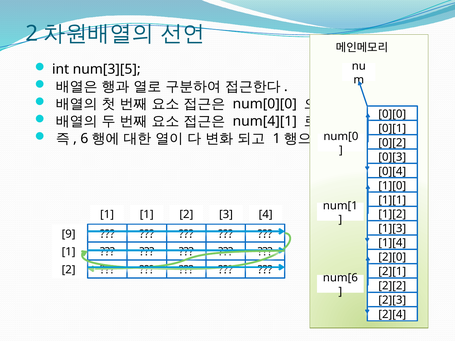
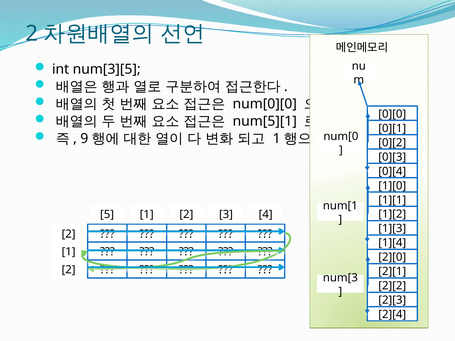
num[4][1: num[4][1 -> num[5][1
6: 6 -> 9
1 at (107, 215): 1 -> 5
9 at (69, 234): 9 -> 2
num[6: num[6 -> num[3
